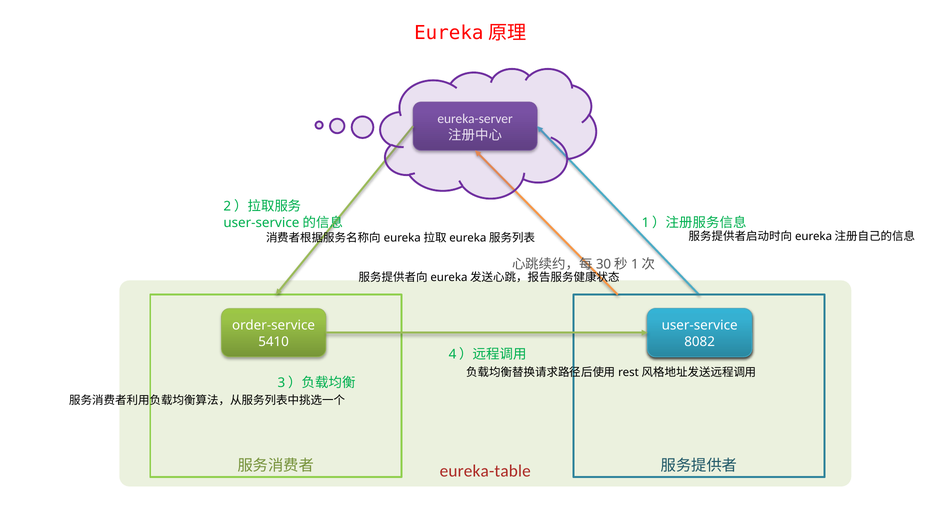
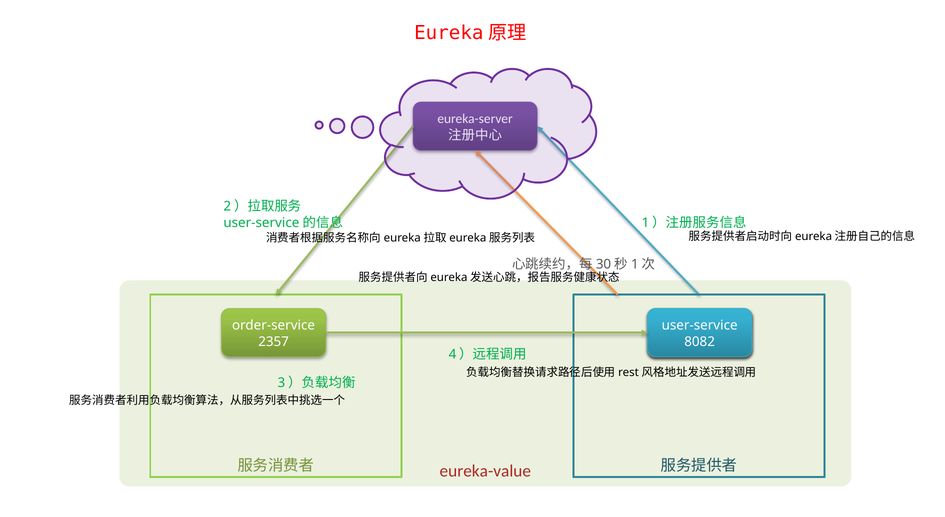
5410: 5410 -> 2357
eureka-table: eureka-table -> eureka-value
